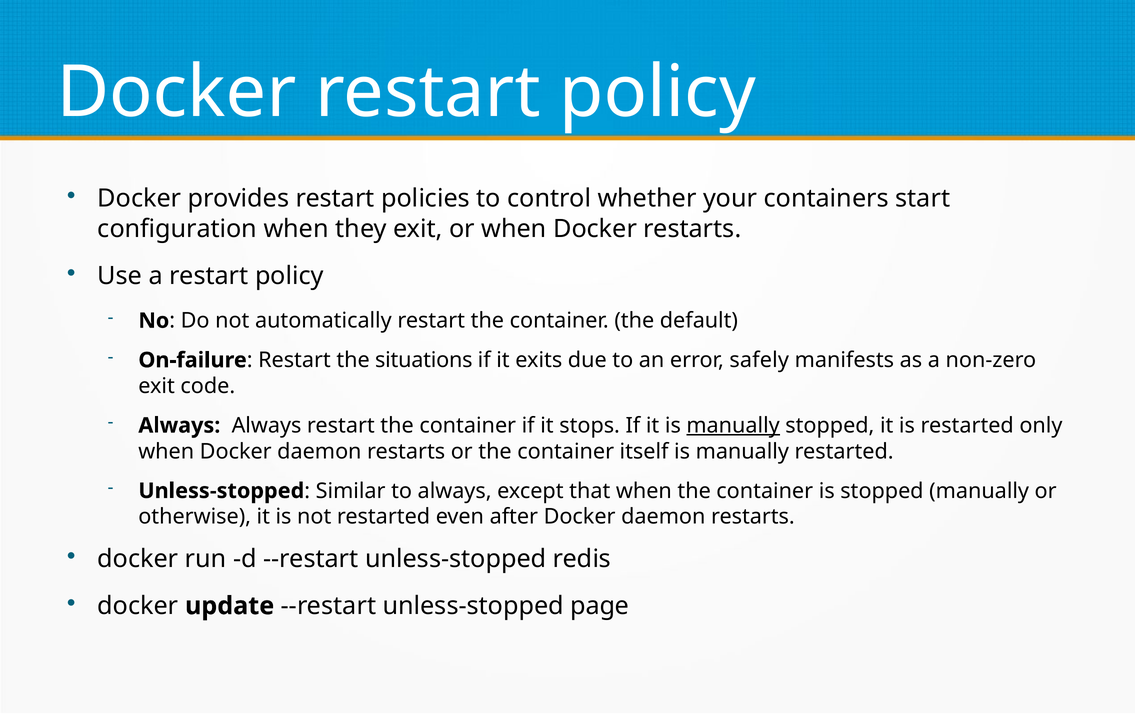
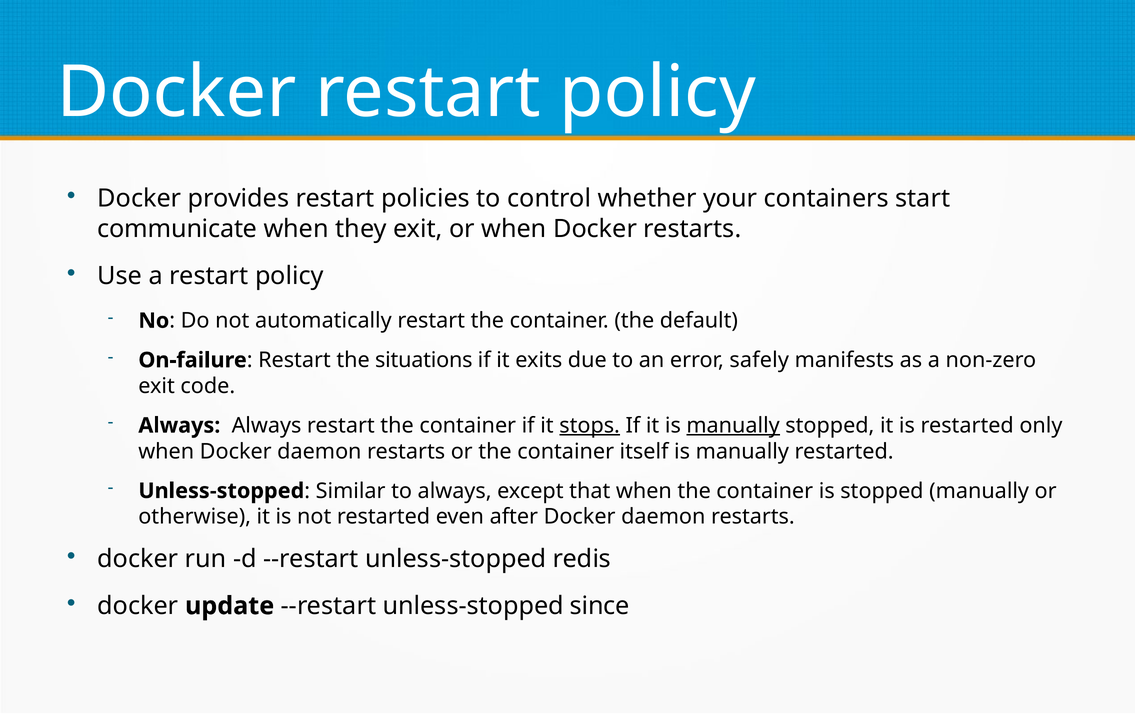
configuration: configuration -> communicate
stops underline: none -> present
page: page -> since
